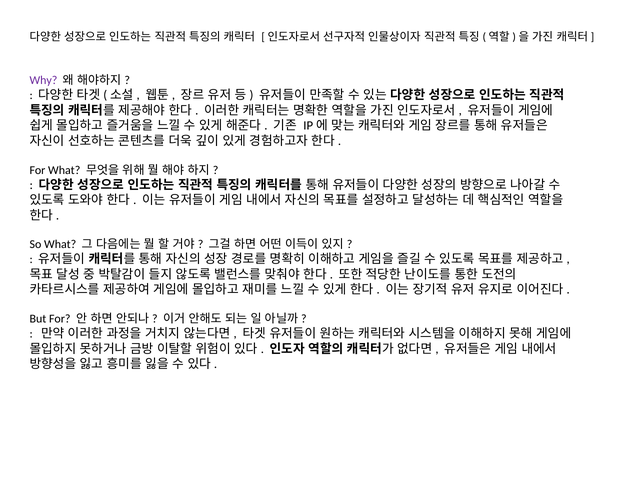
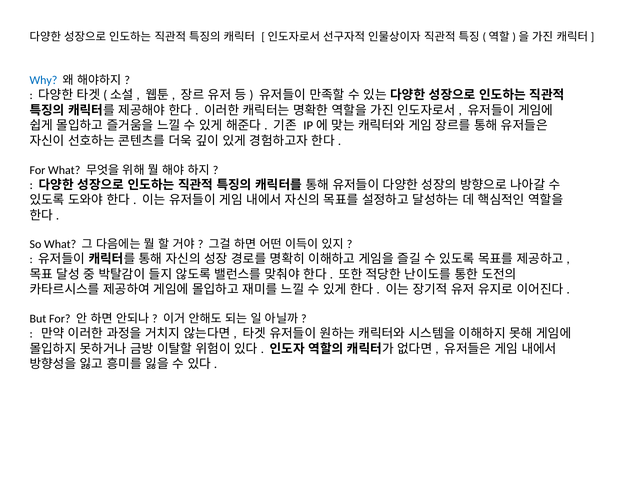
Why colour: purple -> blue
